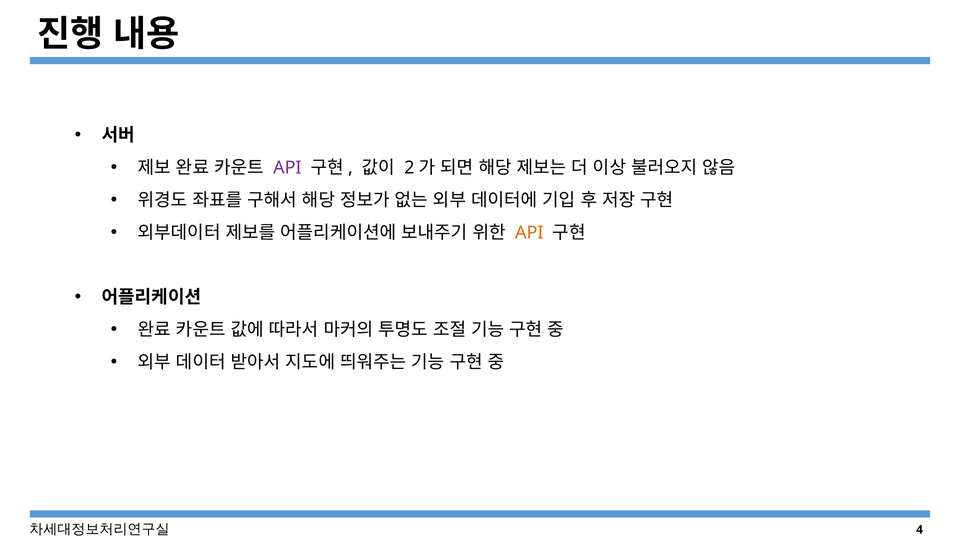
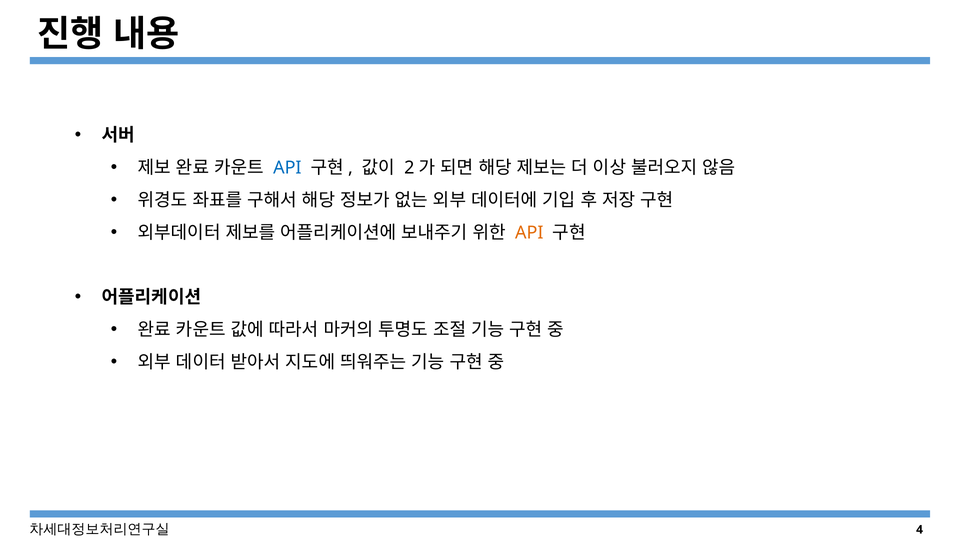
API at (287, 168) colour: purple -> blue
